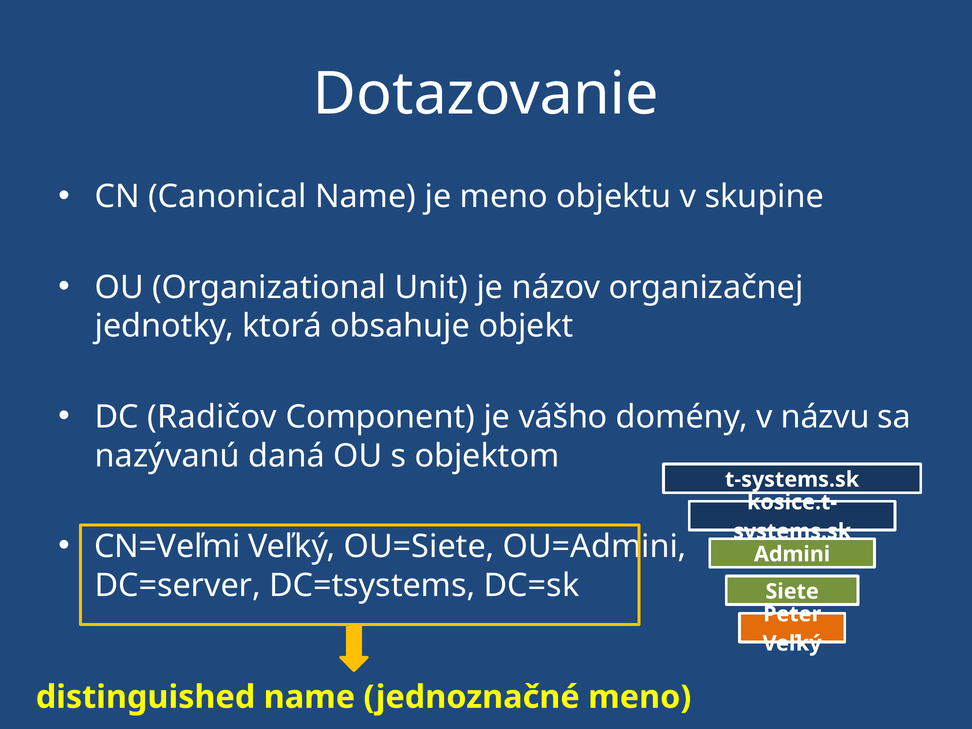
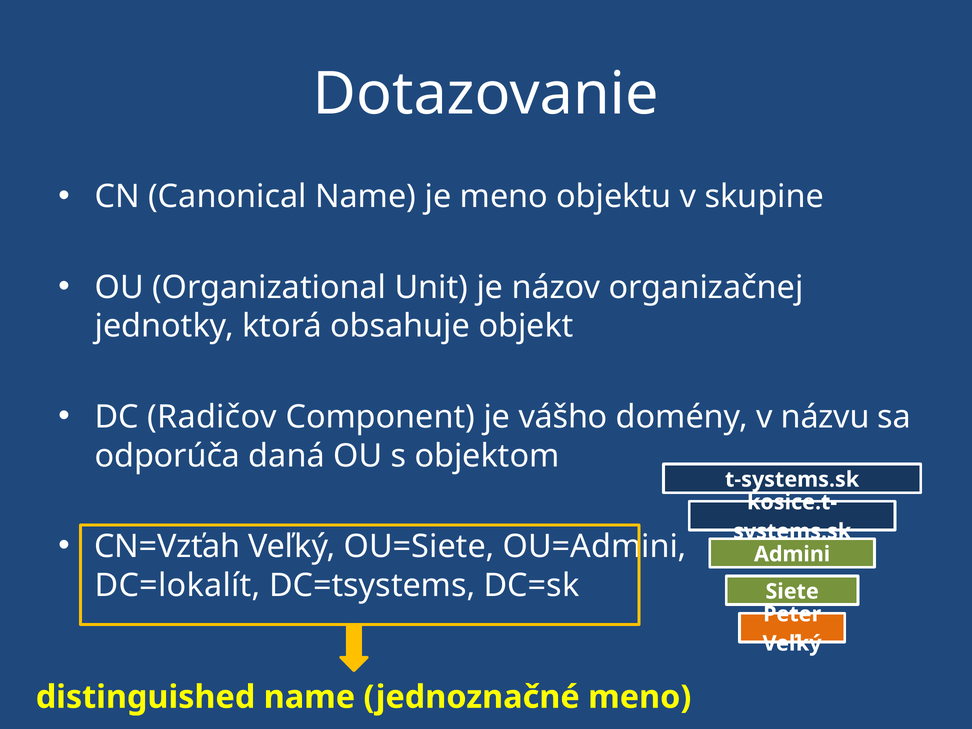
nazývanú: nazývanú -> odporúča
CN=Veľmi: CN=Veľmi -> CN=Vzťah
DC=server: DC=server -> DC=lokalít
